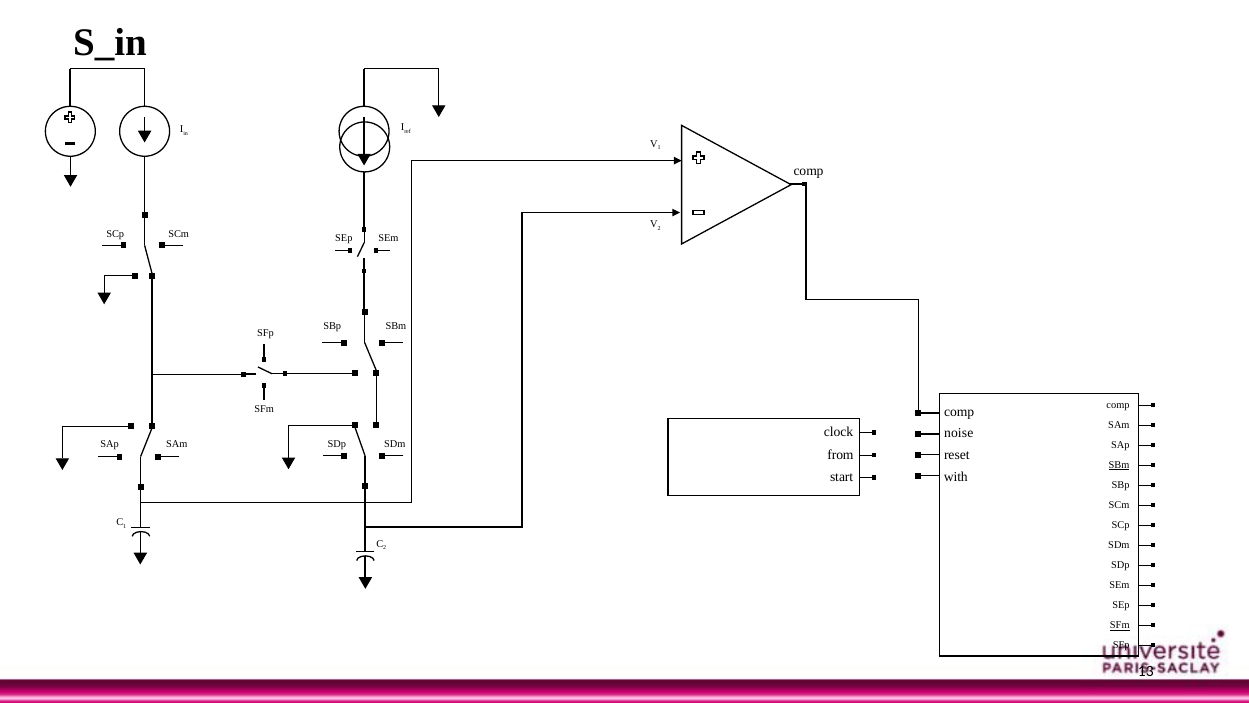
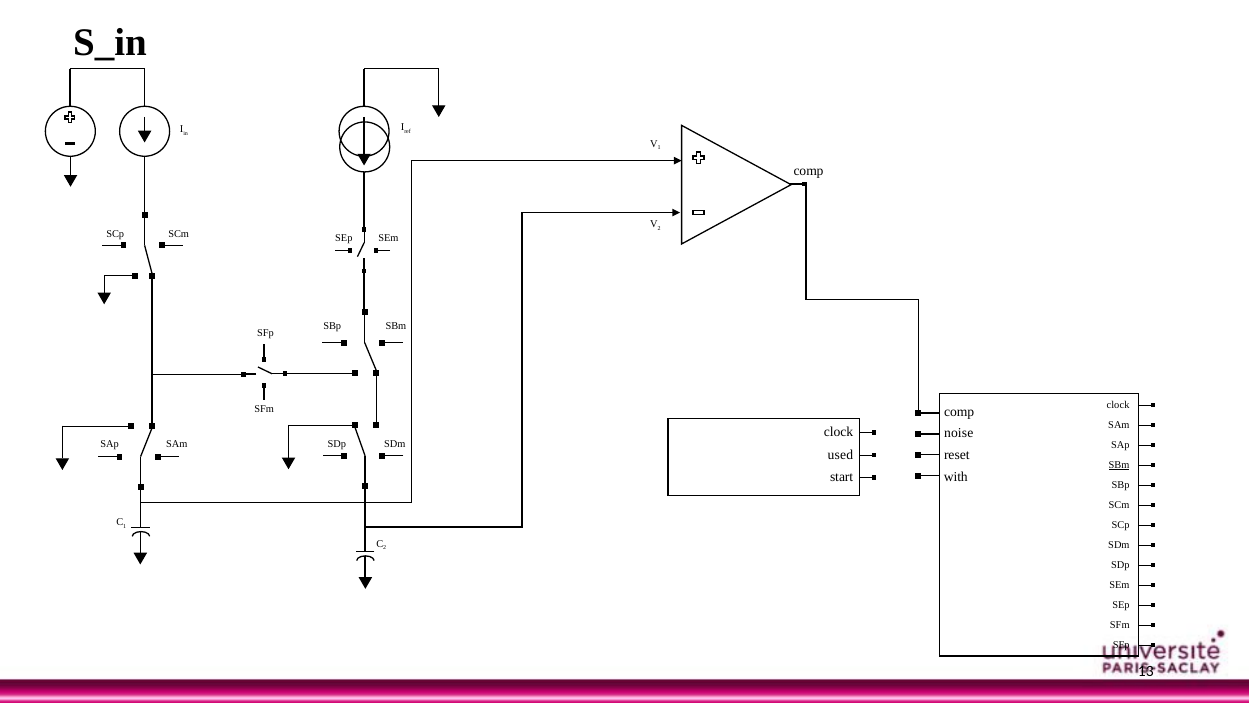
comp at (1118, 405): comp -> clock
from: from -> used
SFm at (1120, 625) underline: present -> none
